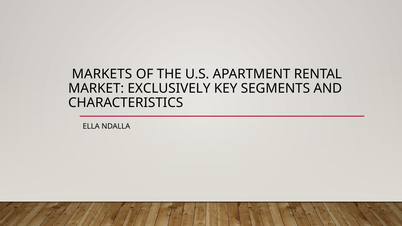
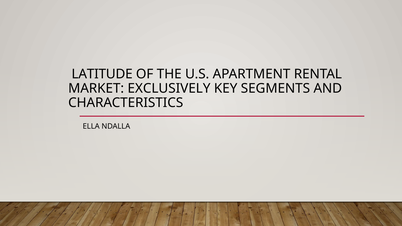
MARKETS: MARKETS -> LATITUDE
